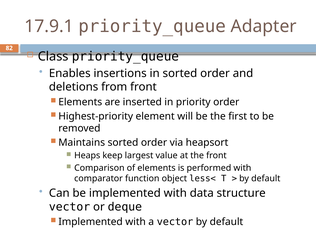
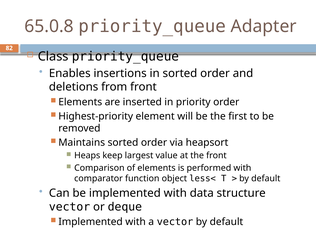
17.9.1: 17.9.1 -> 65.0.8
